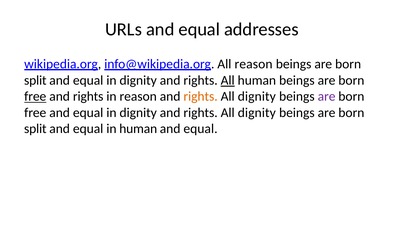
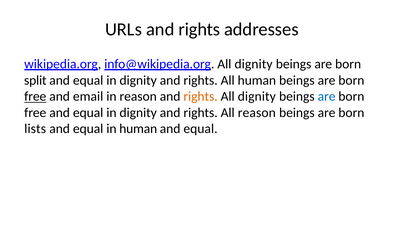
URLs and equal: equal -> rights
info@wikipedia.org All reason: reason -> dignity
All at (228, 81) underline: present -> none
rights at (88, 97): rights -> email
are at (327, 97) colour: purple -> blue
dignity at (257, 113): dignity -> reason
split at (35, 129): split -> lists
